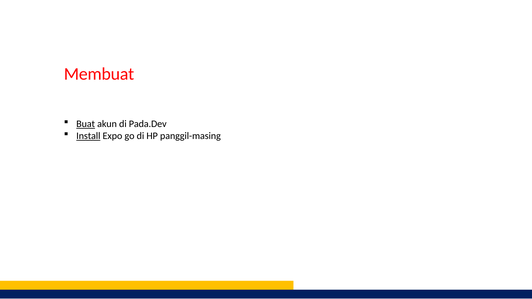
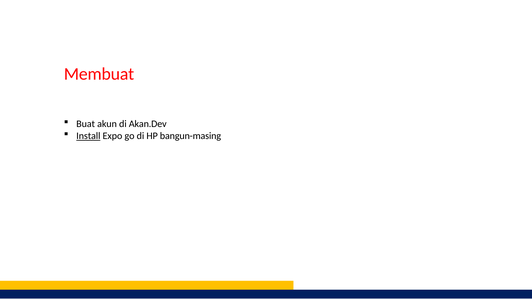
Buat underline: present -> none
Pada.Dev: Pada.Dev -> Akan.Dev
panggil-masing: panggil-masing -> bangun-masing
